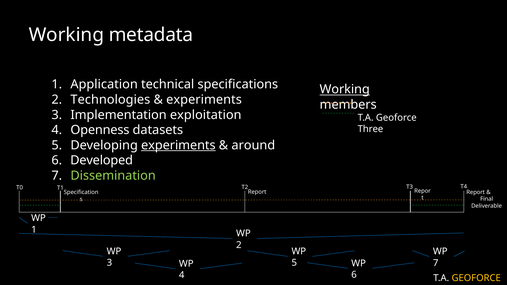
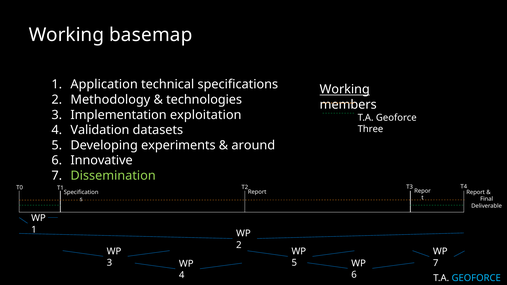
metadata: metadata -> basemap
Technologies: Technologies -> Methodology
experiments at (204, 100): experiments -> technologies
Openness: Openness -> Validation
experiments at (178, 145) underline: present -> none
Developed: Developed -> Innovative
GEOFORCE at (476, 278) colour: yellow -> light blue
